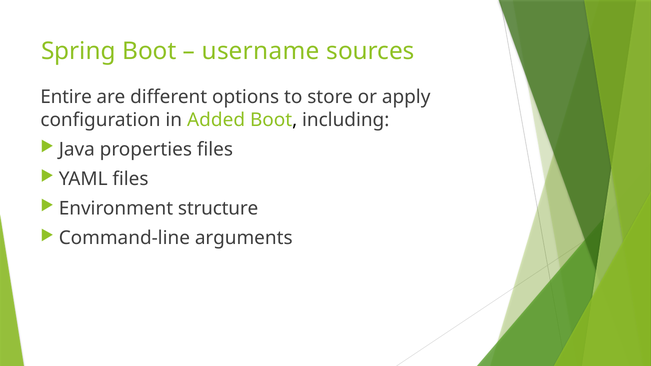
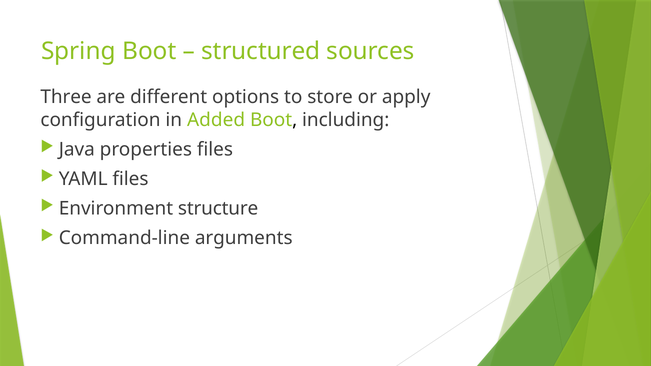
username: username -> structured
Entire: Entire -> Three
